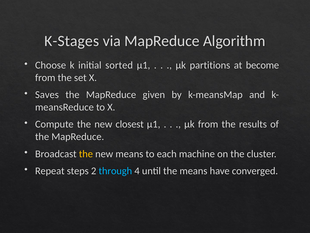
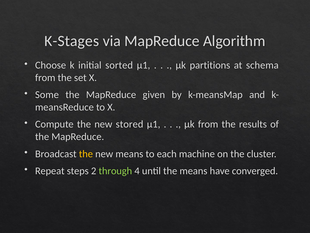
become: become -> schema
Saves: Saves -> Some
closest: closest -> stored
through colour: light blue -> light green
